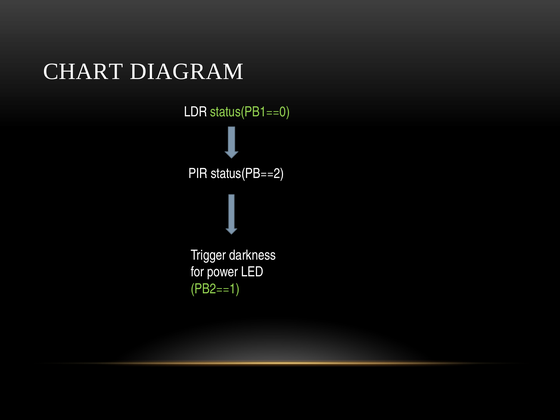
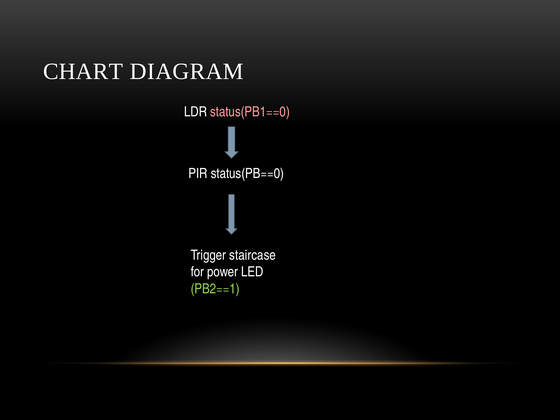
status(PB1==0 colour: light green -> pink
status(PB==2: status(PB==2 -> status(PB==0
darkness: darkness -> staircase
